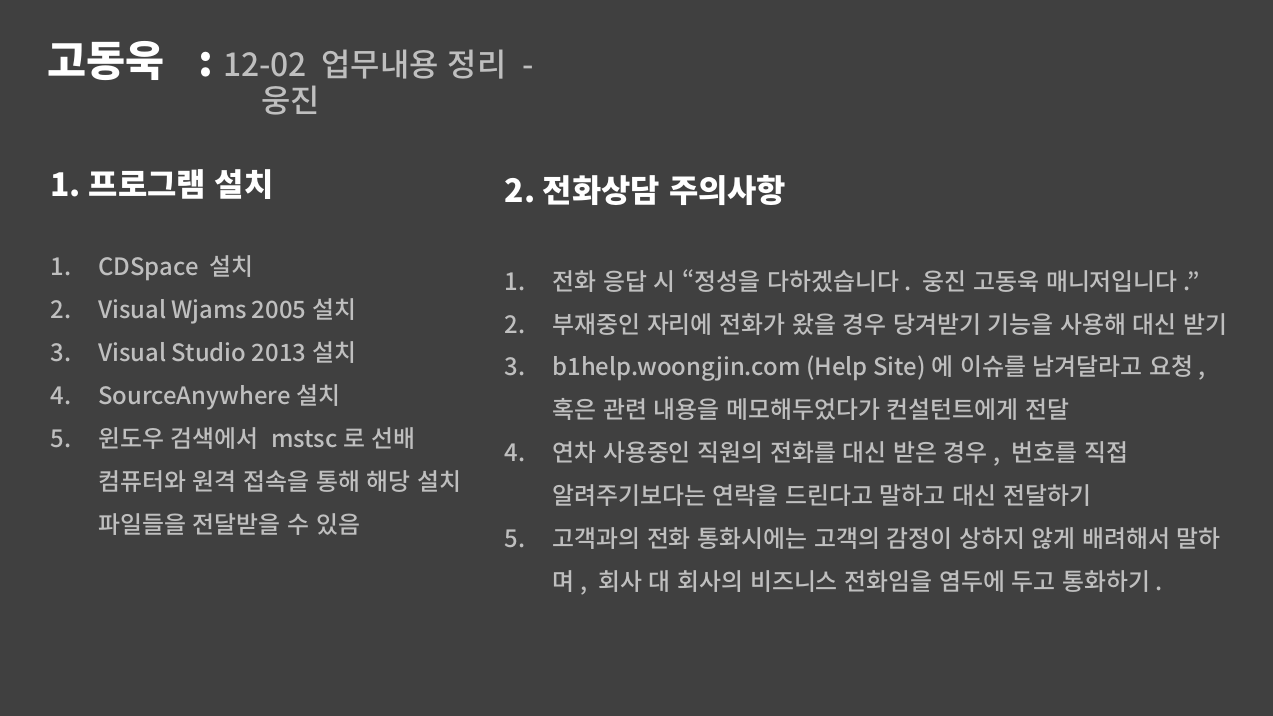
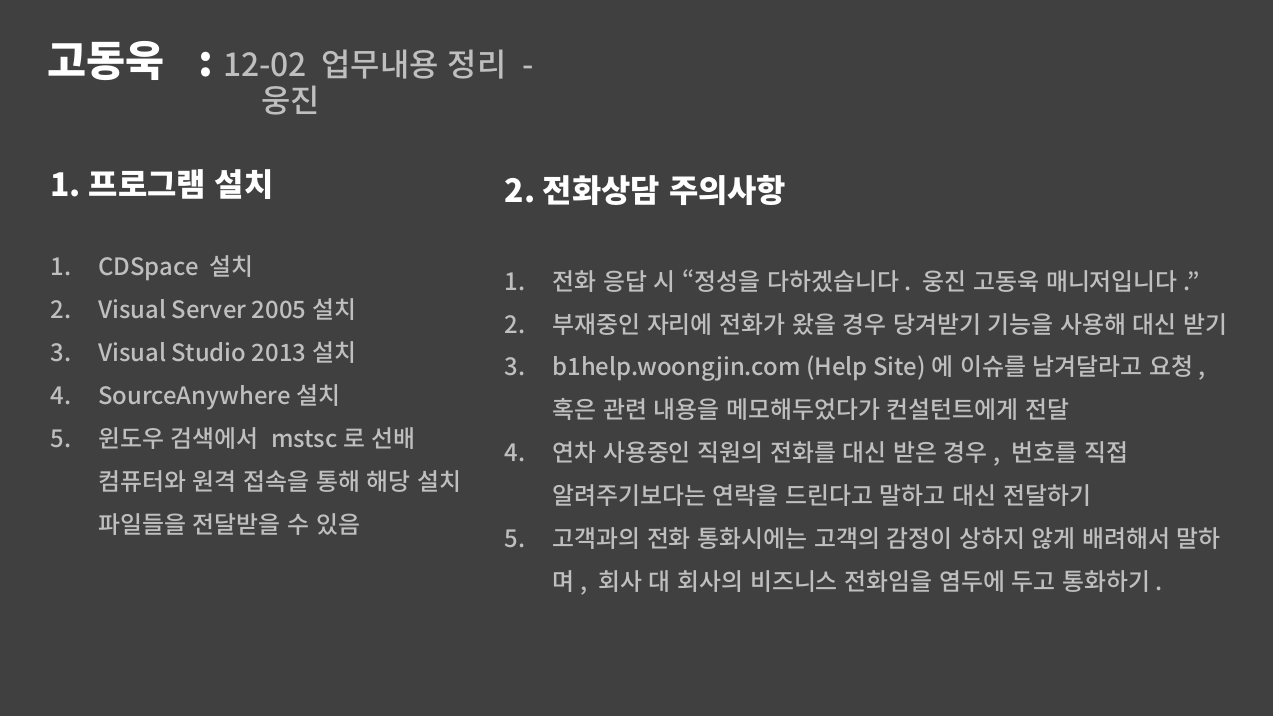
Wjams: Wjams -> Server
